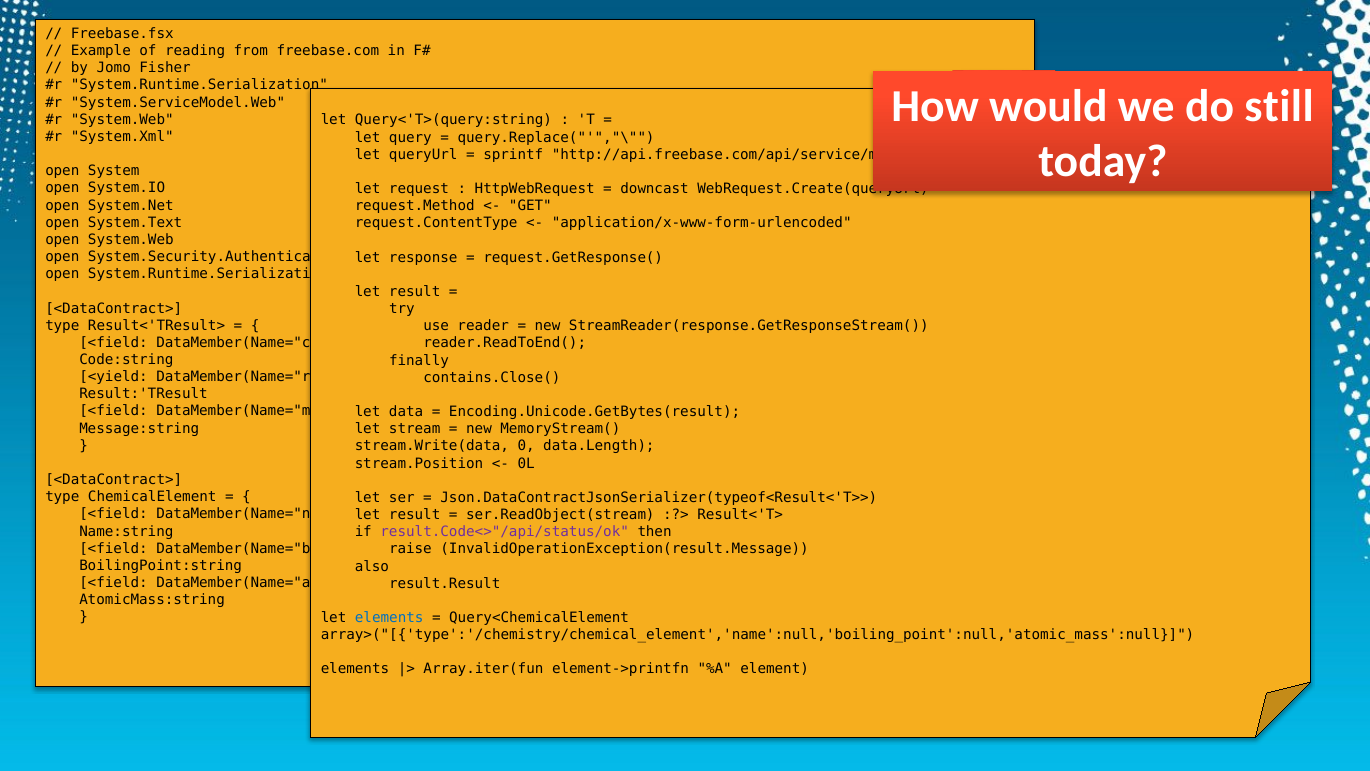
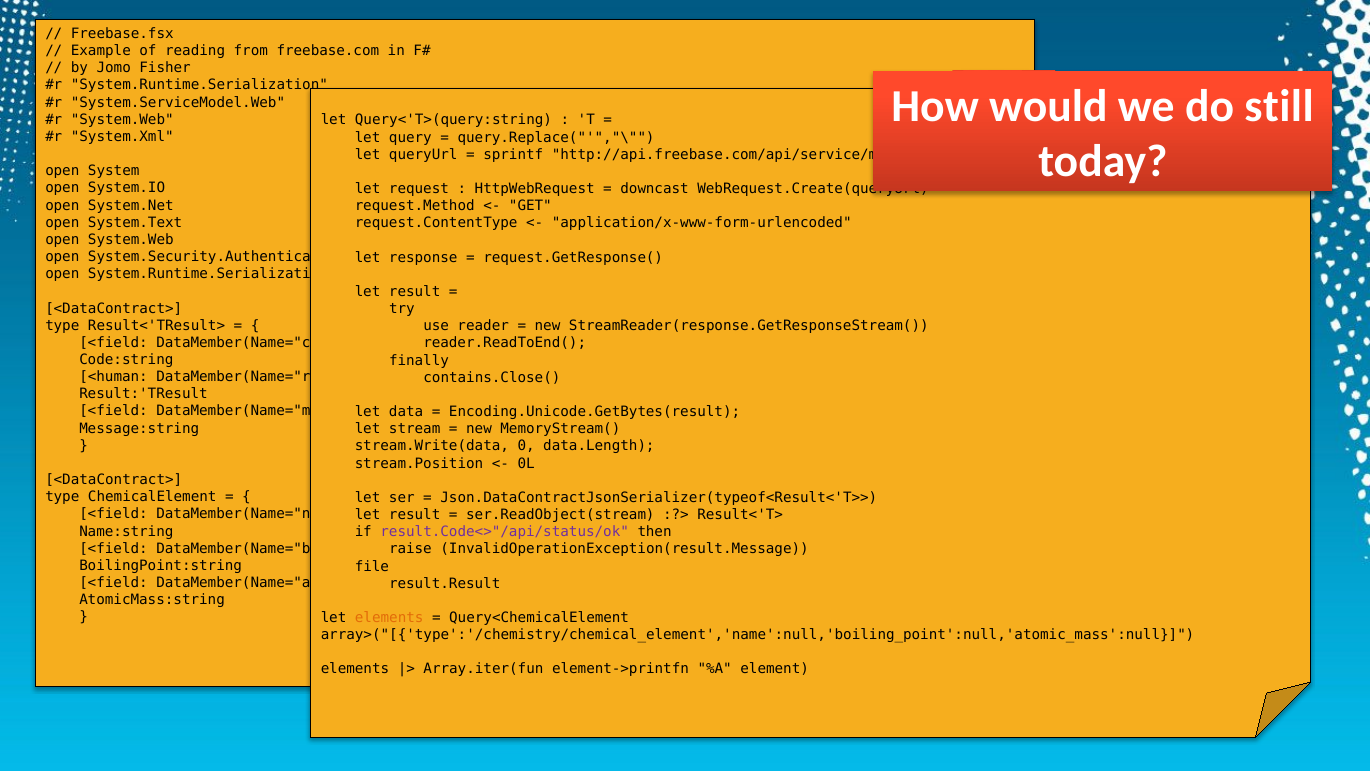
<yield: <yield -> <human
also: also -> file
elements at (389, 618) colour: blue -> orange
